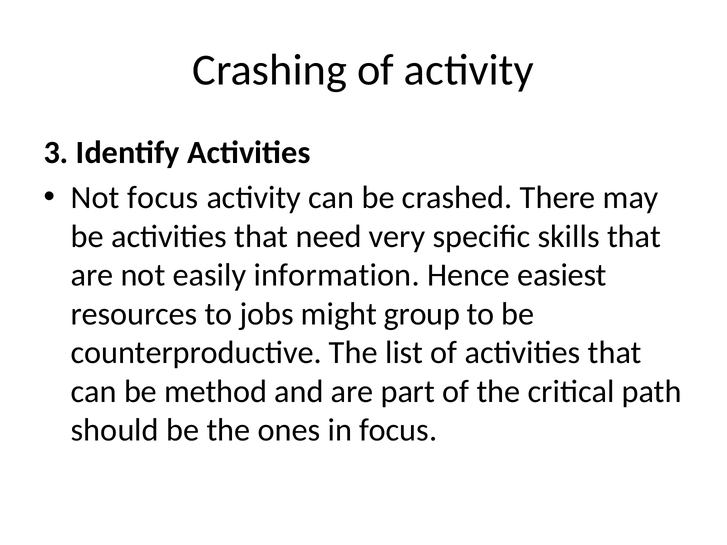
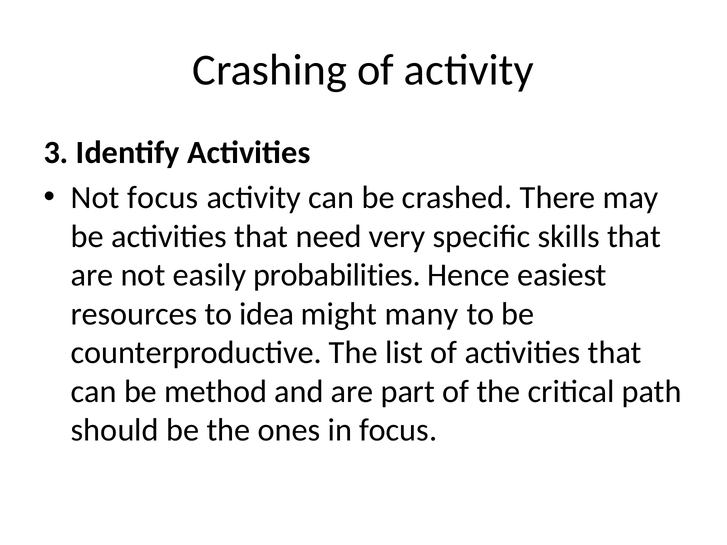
information: information -> probabilities
jobs: jobs -> idea
group: group -> many
